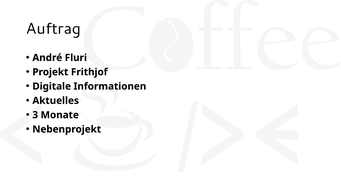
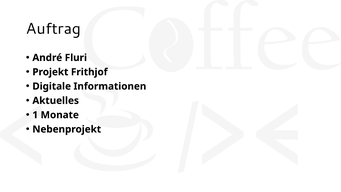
3: 3 -> 1
